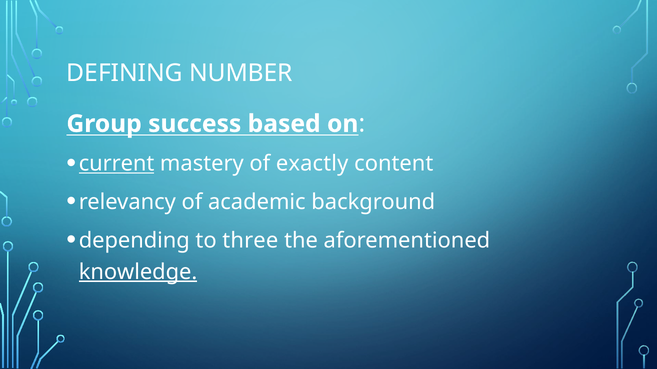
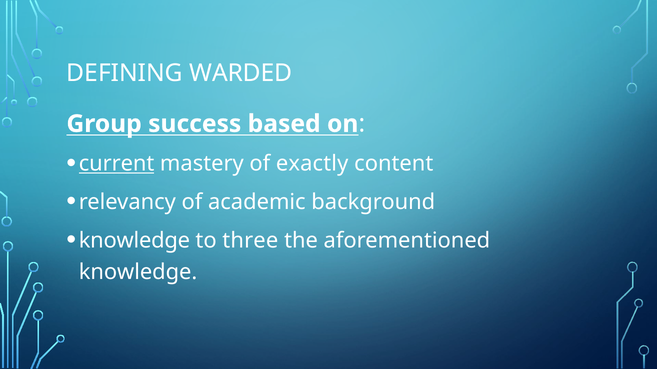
NUMBER: NUMBER -> WARDED
depending at (134, 241): depending -> knowledge
knowledge at (138, 272) underline: present -> none
